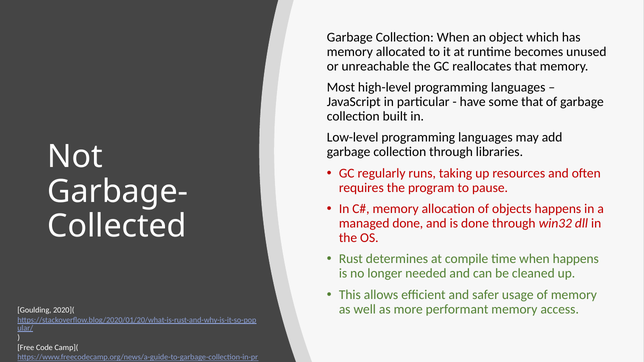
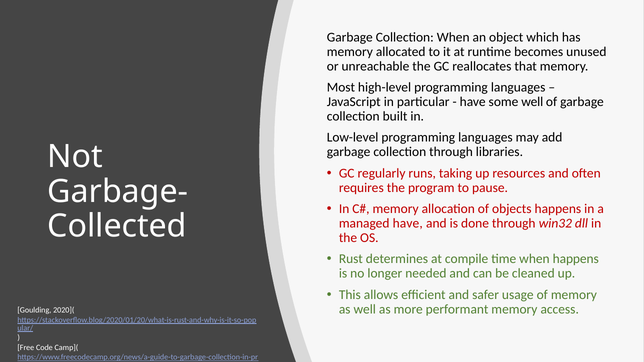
some that: that -> well
managed done: done -> have
